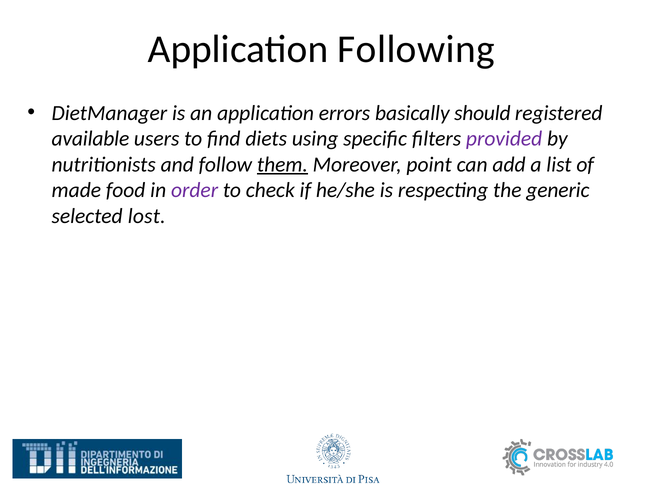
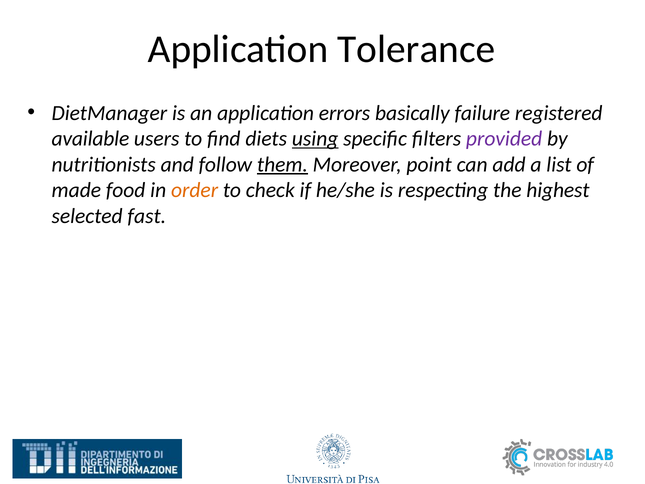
Following: Following -> Tolerance
should: should -> failure
using underline: none -> present
order colour: purple -> orange
generic: generic -> highest
lost: lost -> fast
